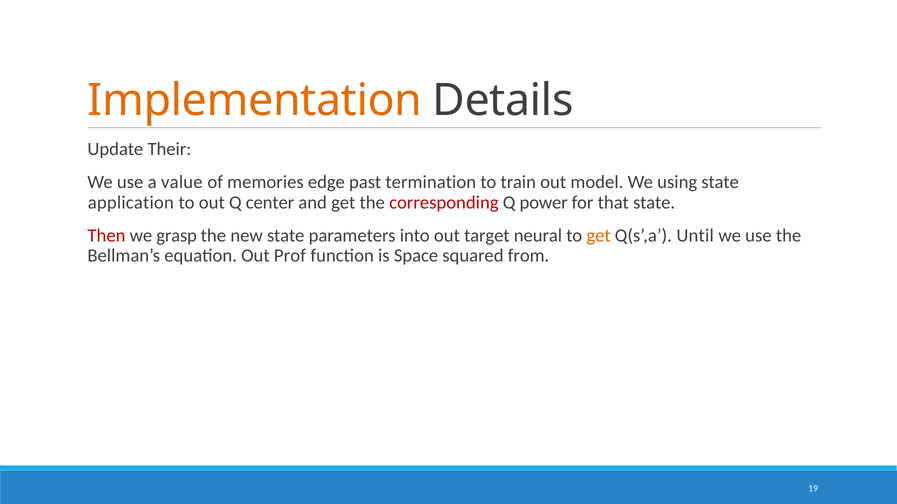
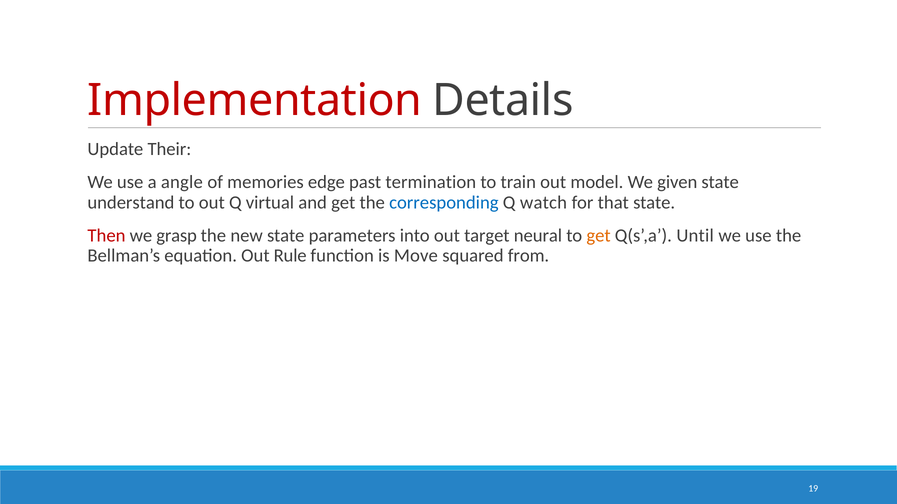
Implementation colour: orange -> red
value: value -> angle
using: using -> given
application: application -> understand
center: center -> virtual
corresponding colour: red -> blue
power: power -> watch
Prof: Prof -> Rule
Space: Space -> Move
